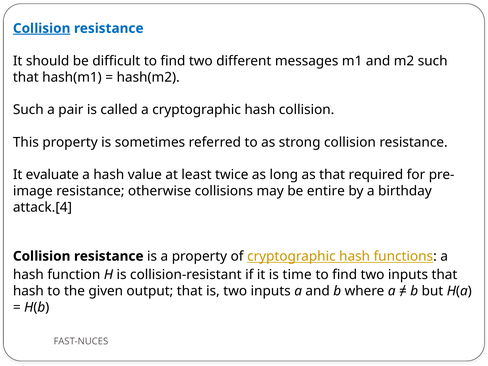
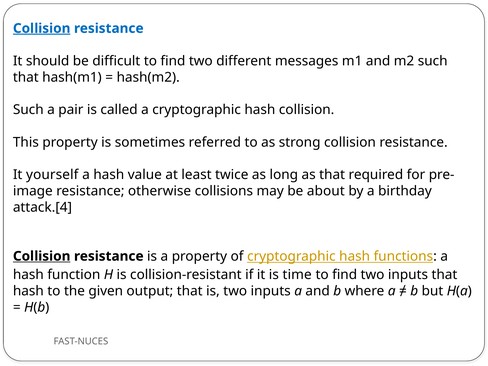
evaluate: evaluate -> yourself
entire: entire -> about
Collision at (42, 256) underline: none -> present
